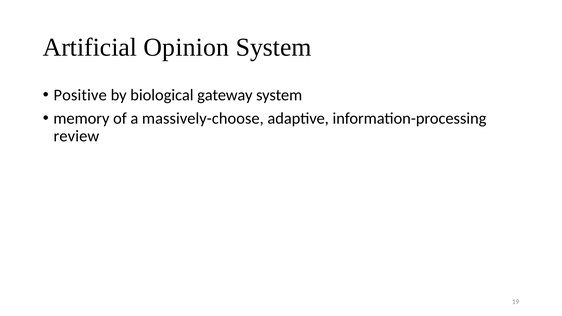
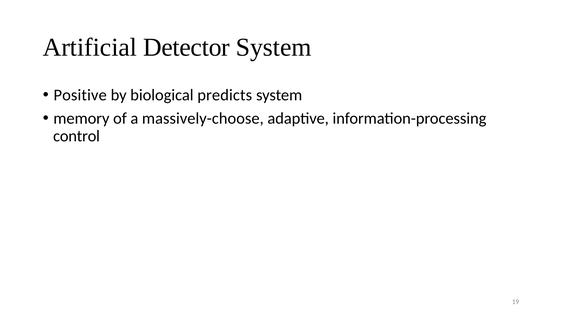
Opinion: Opinion -> Detector
gateway: gateway -> predicts
review: review -> control
